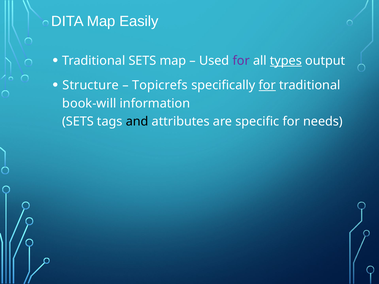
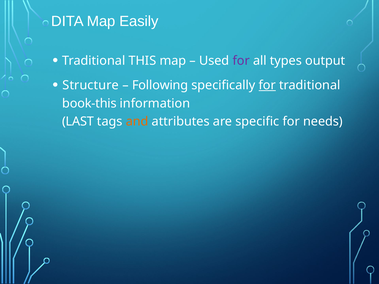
Traditional SETS: SETS -> THIS
types underline: present -> none
Topicrefs: Topicrefs -> Following
book-will: book-will -> book-this
SETS at (78, 122): SETS -> LAST
and colour: black -> orange
